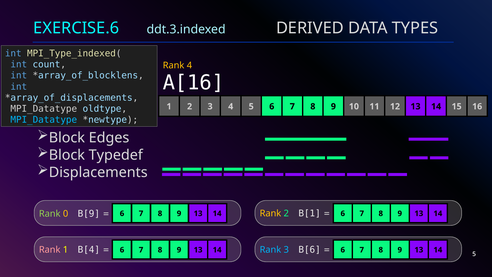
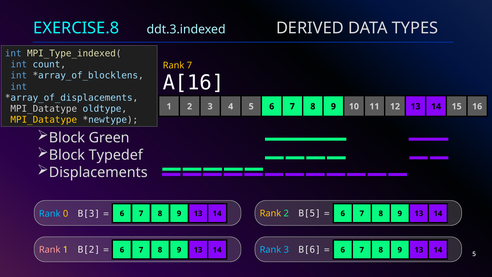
EXERCISE.6: EXERCISE.6 -> EXERCISE.8
Rank 4: 4 -> 7
MPI_Datatype at (44, 120) colour: light blue -> yellow
Edges: Edges -> Green
B[1: B[1 -> B[5
Rank at (50, 214) colour: light green -> light blue
B[9: B[9 -> B[3
B[4: B[4 -> B[2
